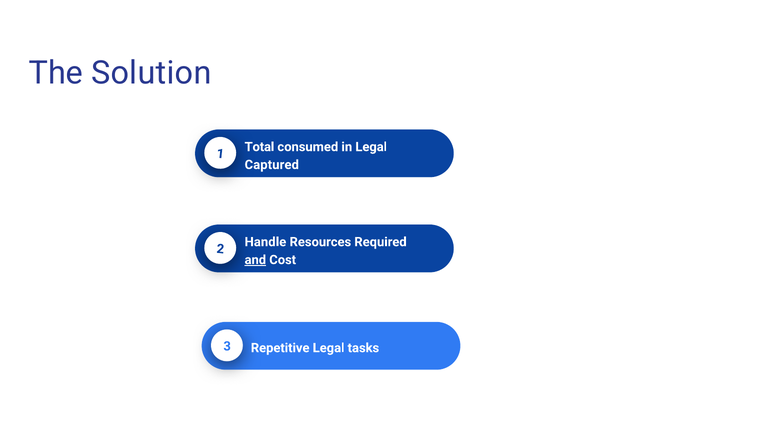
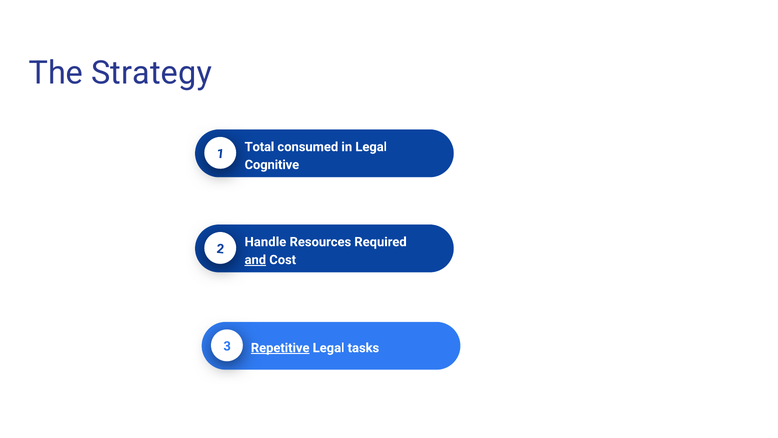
Solution: Solution -> Strategy
Captured: Captured -> Cognitive
Repetitive underline: none -> present
